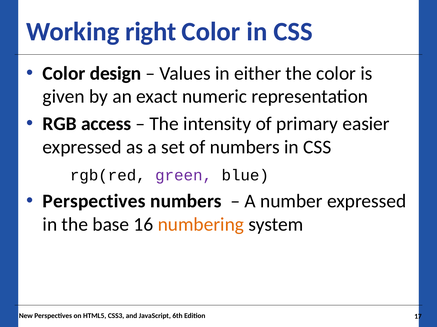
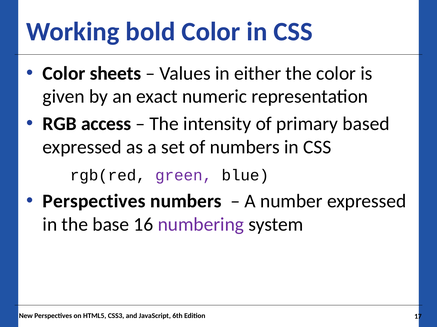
right: right -> bold
design: design -> sheets
easier: easier -> based
numbering colour: orange -> purple
